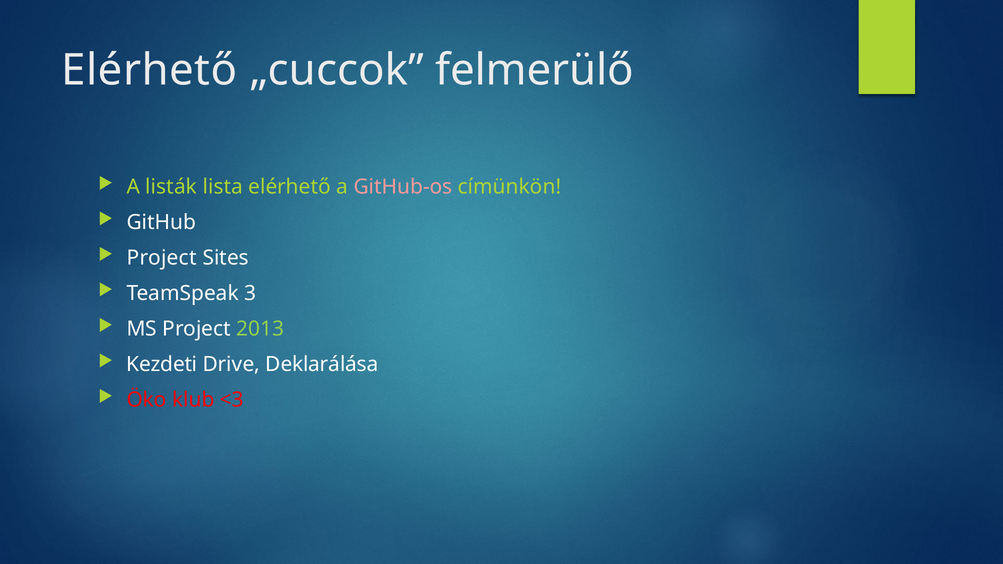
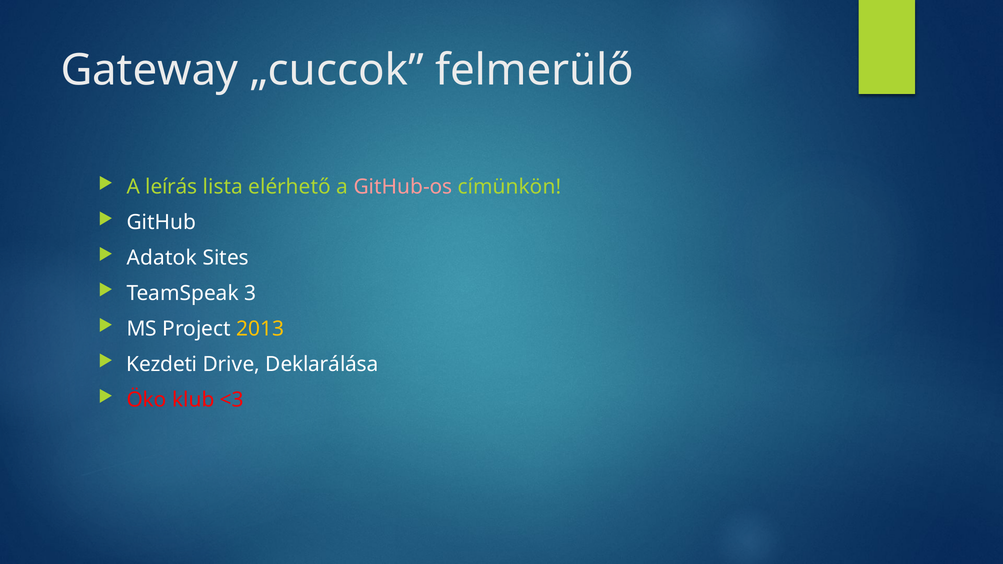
Elérhető at (149, 70): Elérhető -> Gateway
listák: listák -> leírás
Project at (162, 258): Project -> Adatok
2013 colour: light green -> yellow
